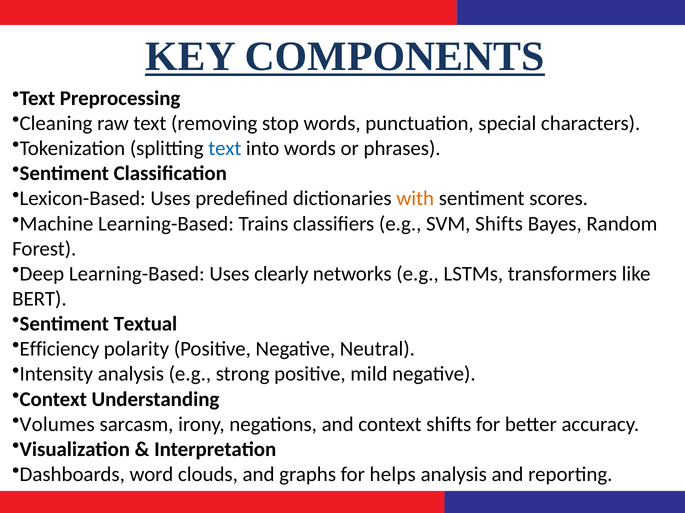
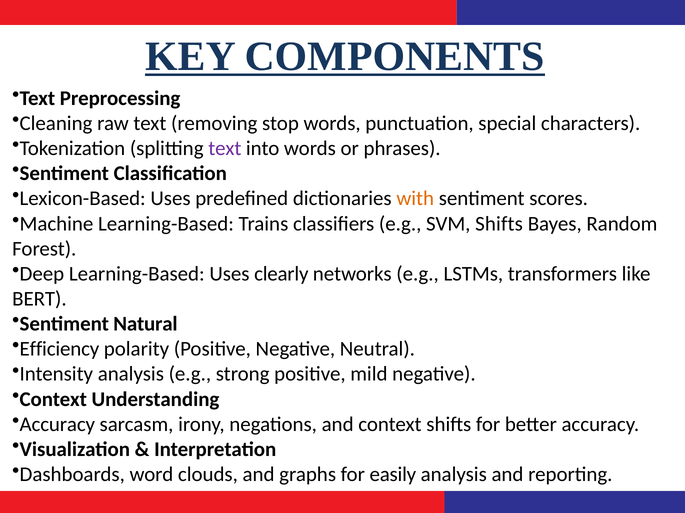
text at (225, 149) colour: blue -> purple
Textual: Textual -> Natural
Volumes at (57, 425): Volumes -> Accuracy
helps: helps -> easily
